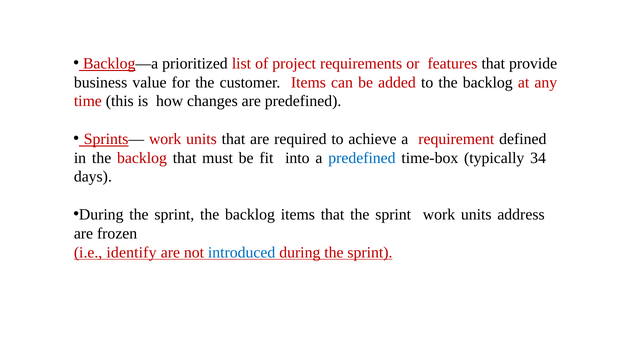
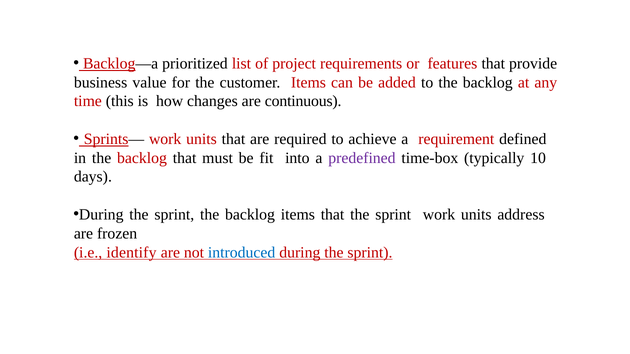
are predefined: predefined -> continuous
predefined at (362, 158) colour: blue -> purple
34: 34 -> 10
